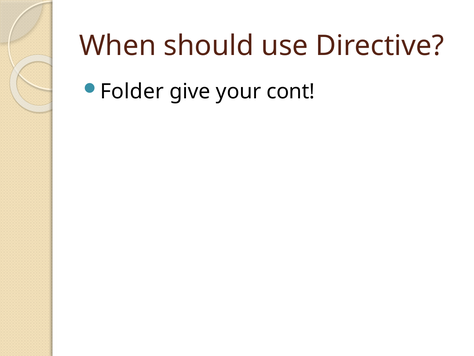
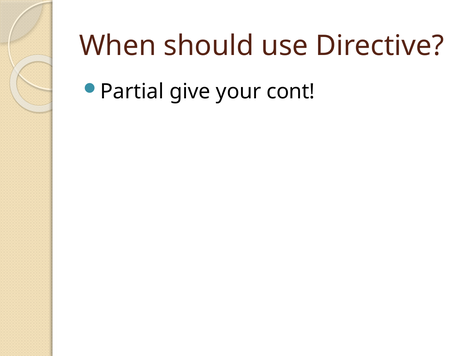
Folder: Folder -> Partial
